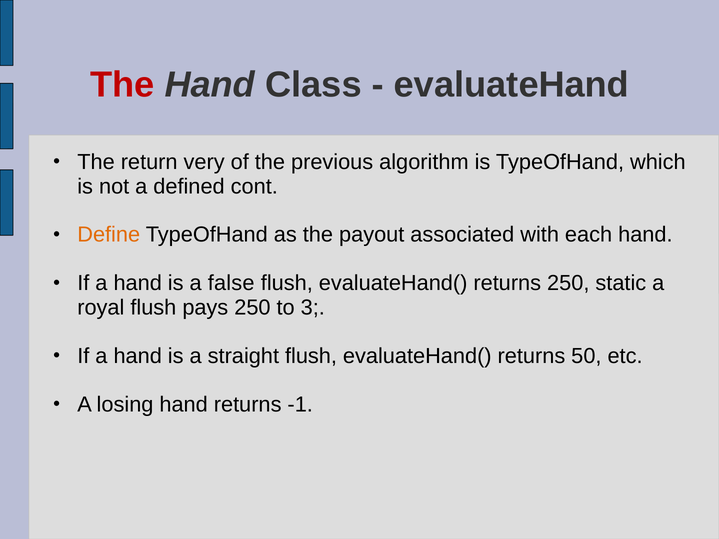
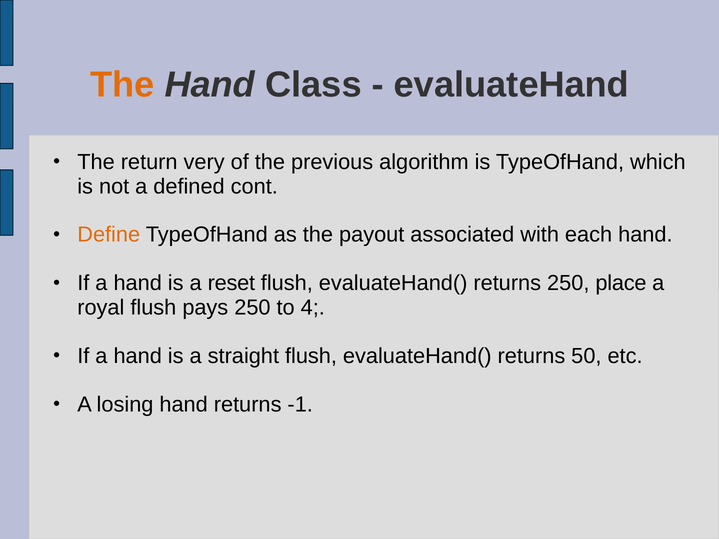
The at (122, 85) colour: red -> orange
false: false -> reset
static: static -> place
3: 3 -> 4
